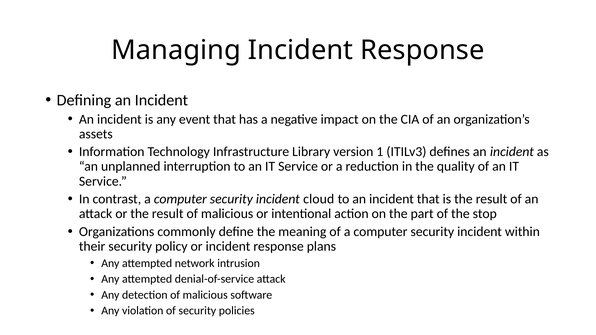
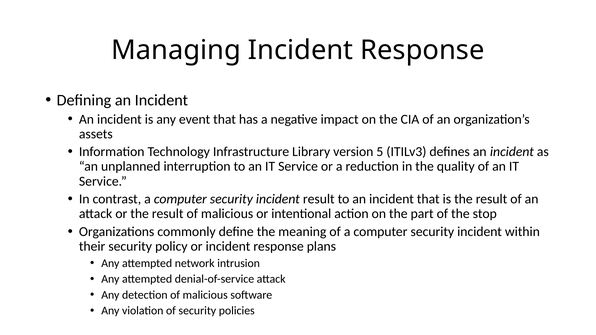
1: 1 -> 5
incident cloud: cloud -> result
